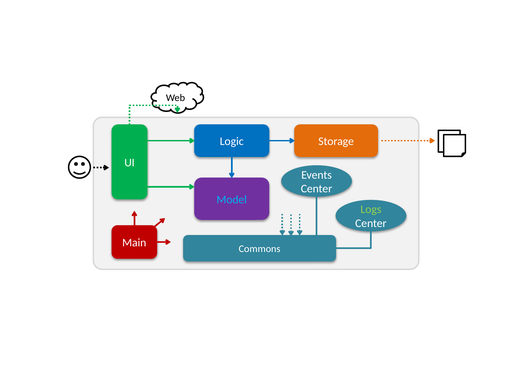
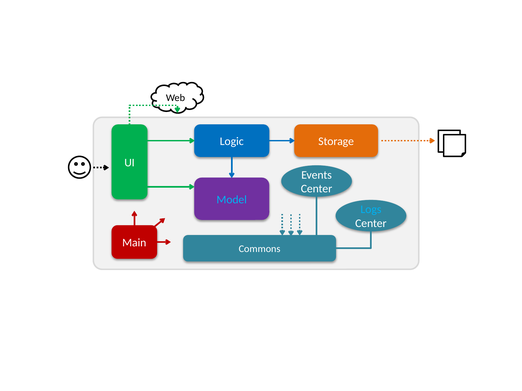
Logs colour: light green -> light blue
